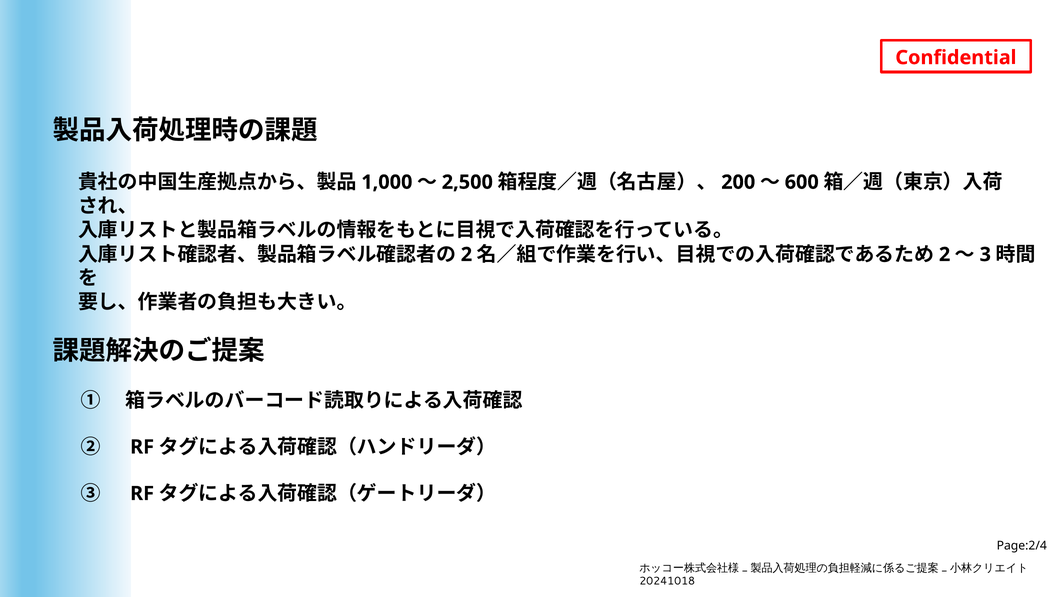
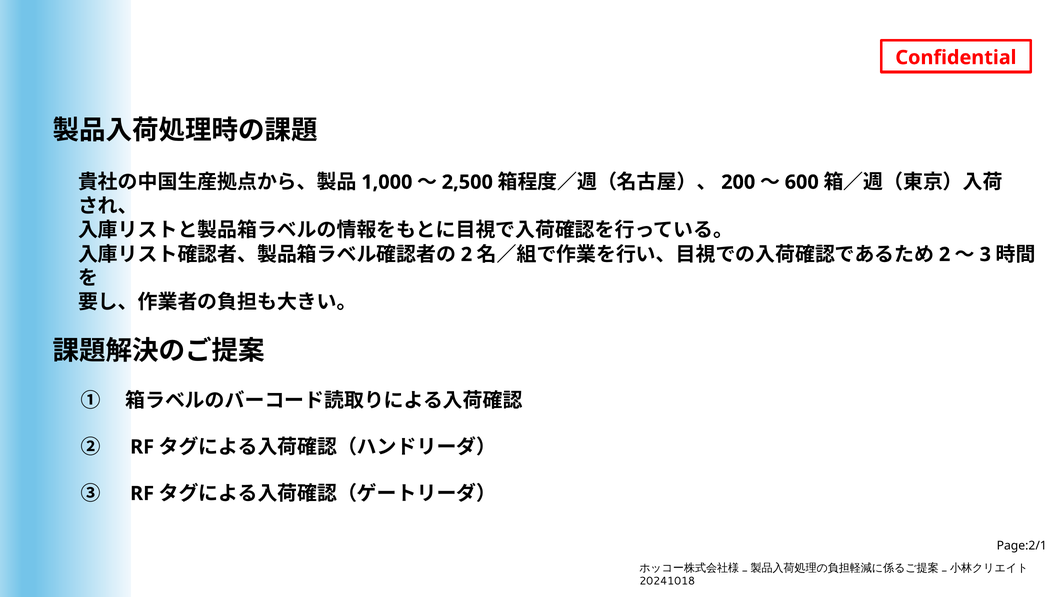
Page:2/4: Page:2/4 -> Page:2/1
